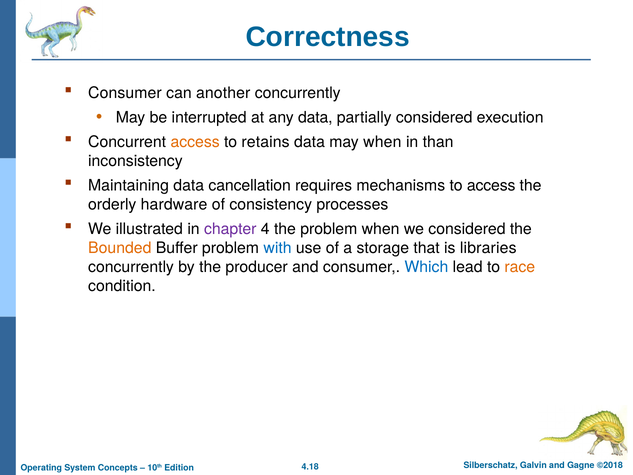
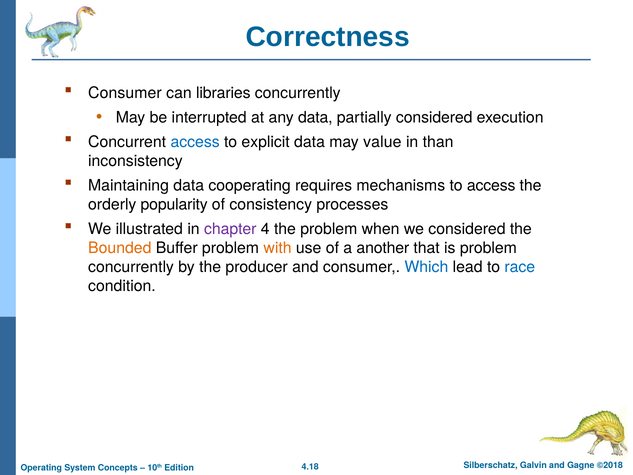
another: another -> libraries
access at (195, 142) colour: orange -> blue
retains: retains -> explicit
may when: when -> value
cancellation: cancellation -> cooperating
hardware: hardware -> popularity
with colour: blue -> orange
storage: storage -> another
is libraries: libraries -> problem
race colour: orange -> blue
